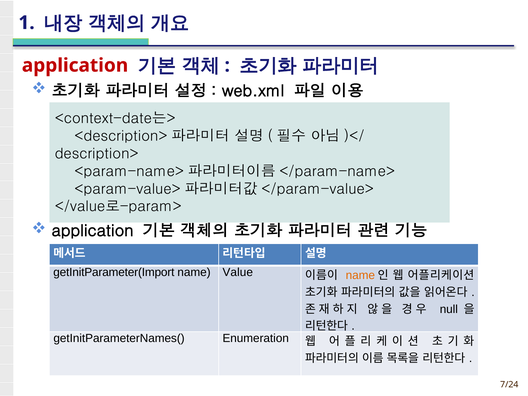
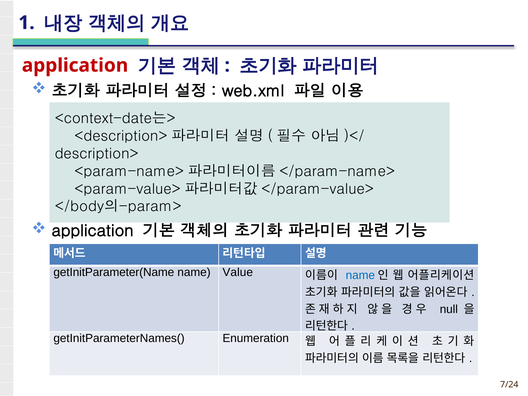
</value로-param>: </value로-param> -> </body의-param>
getInitParameter(Import: getInitParameter(Import -> getInitParameter(Name
name at (360, 275) colour: orange -> blue
